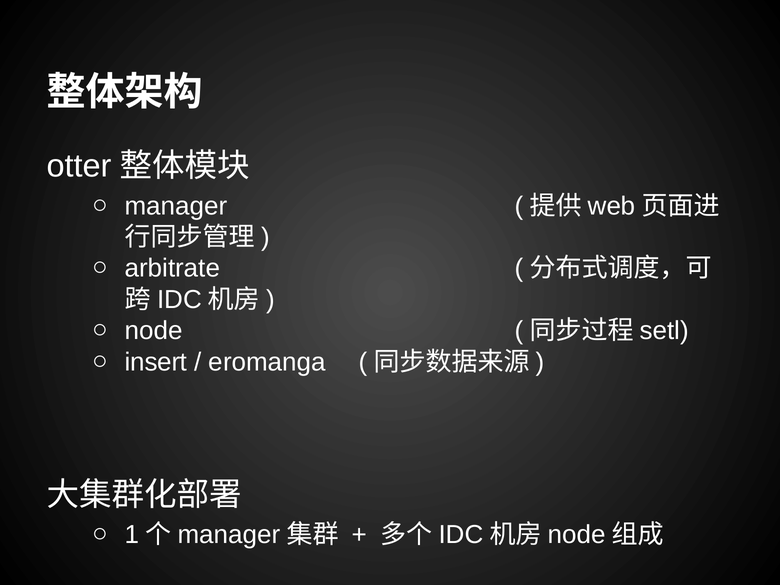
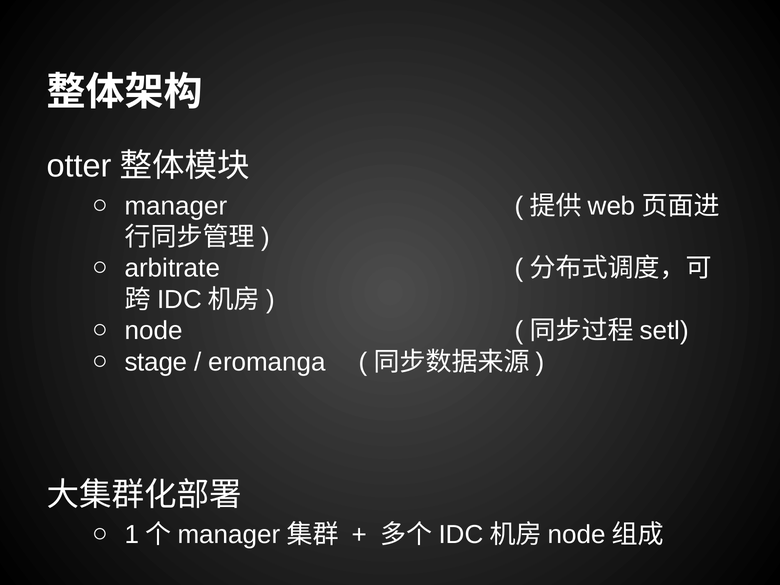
insert: insert -> stage
